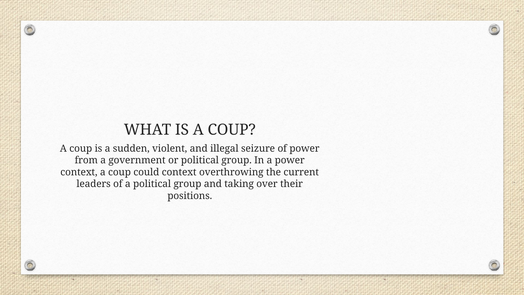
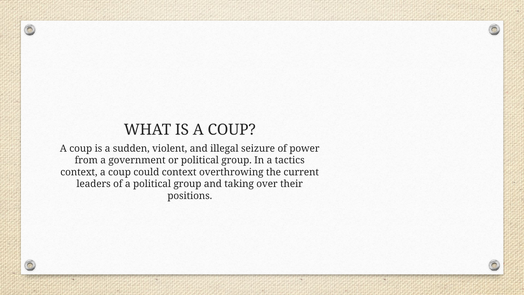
a power: power -> tactics
